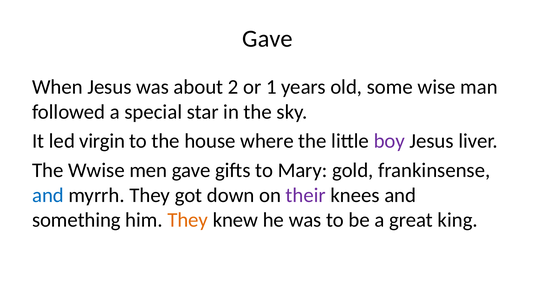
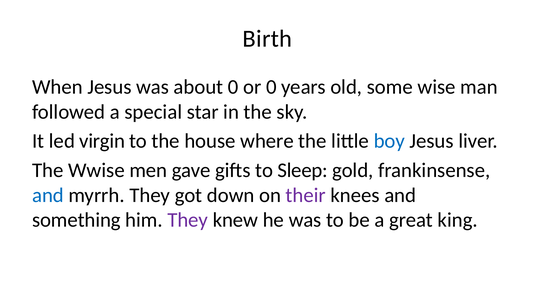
Gave at (267, 39): Gave -> Birth
about 2: 2 -> 0
or 1: 1 -> 0
boy colour: purple -> blue
Mary: Mary -> Sleep
They at (188, 220) colour: orange -> purple
